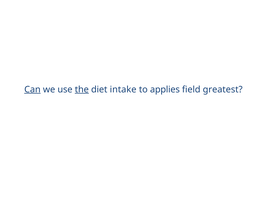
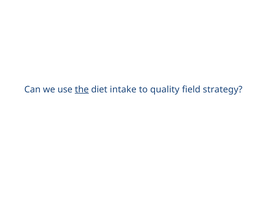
Can underline: present -> none
applies: applies -> quality
greatest: greatest -> strategy
